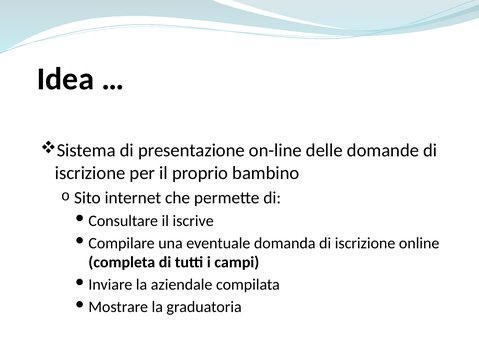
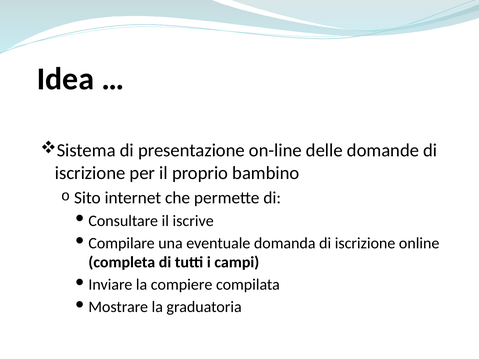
aziendale: aziendale -> compiere
